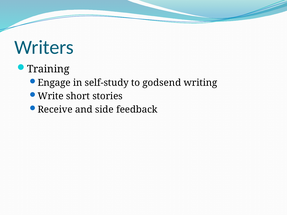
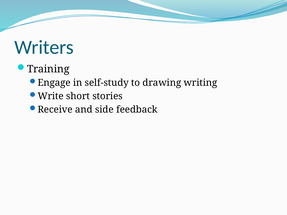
godsend: godsend -> drawing
